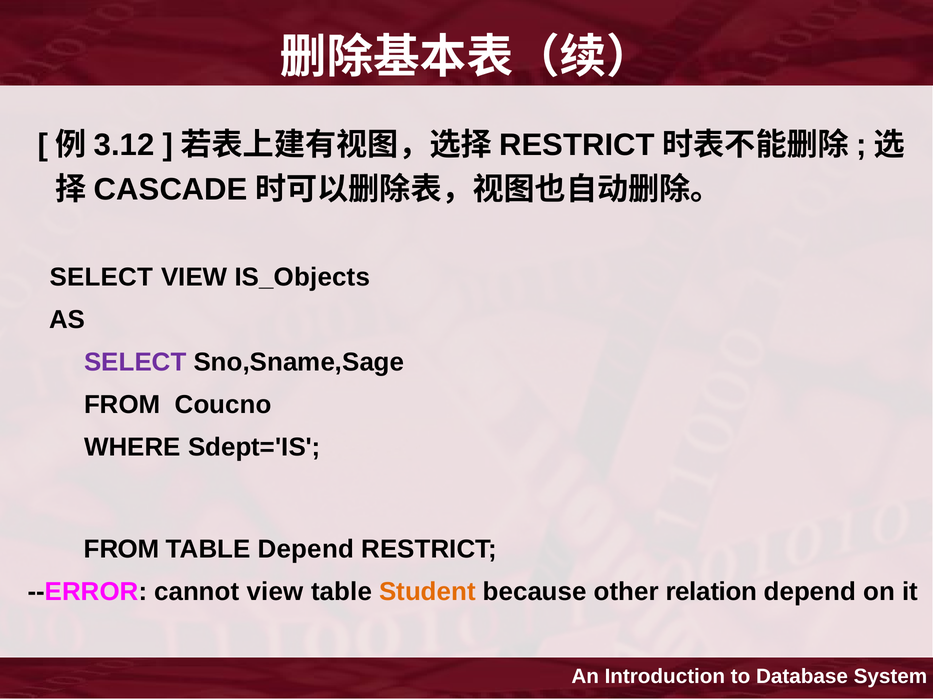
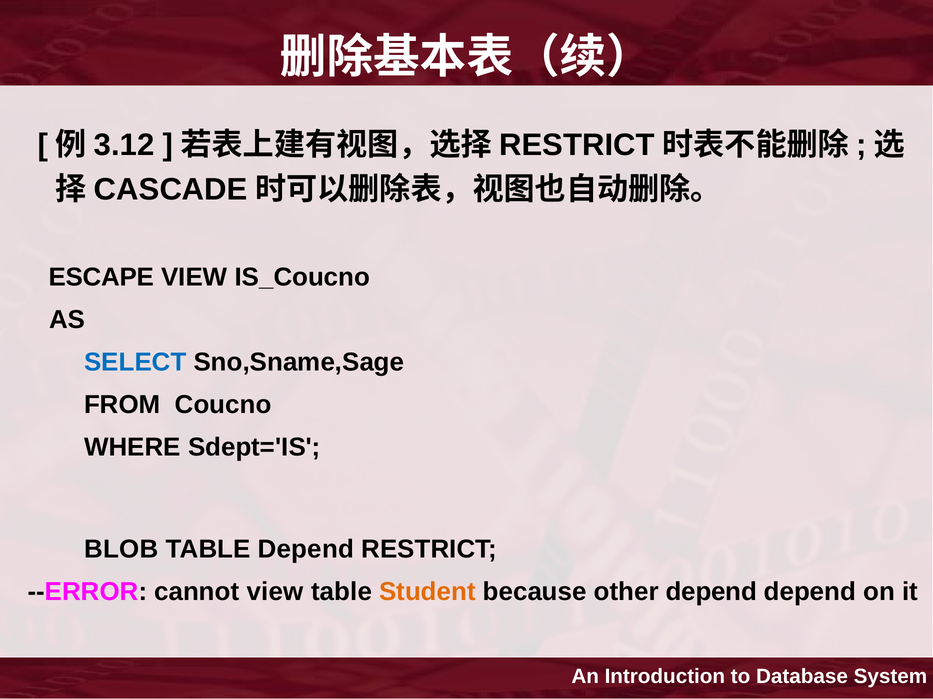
SELECT at (101, 278): SELECT -> ESCAPE
IS_Objects: IS_Objects -> IS_Coucno
SELECT at (135, 363) colour: purple -> blue
FROM at (122, 550): FROM -> BLOB
other relation: relation -> depend
